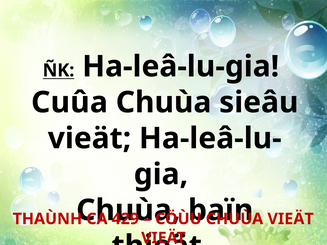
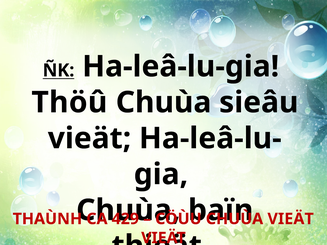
Cuûa: Cuûa -> Thöû
